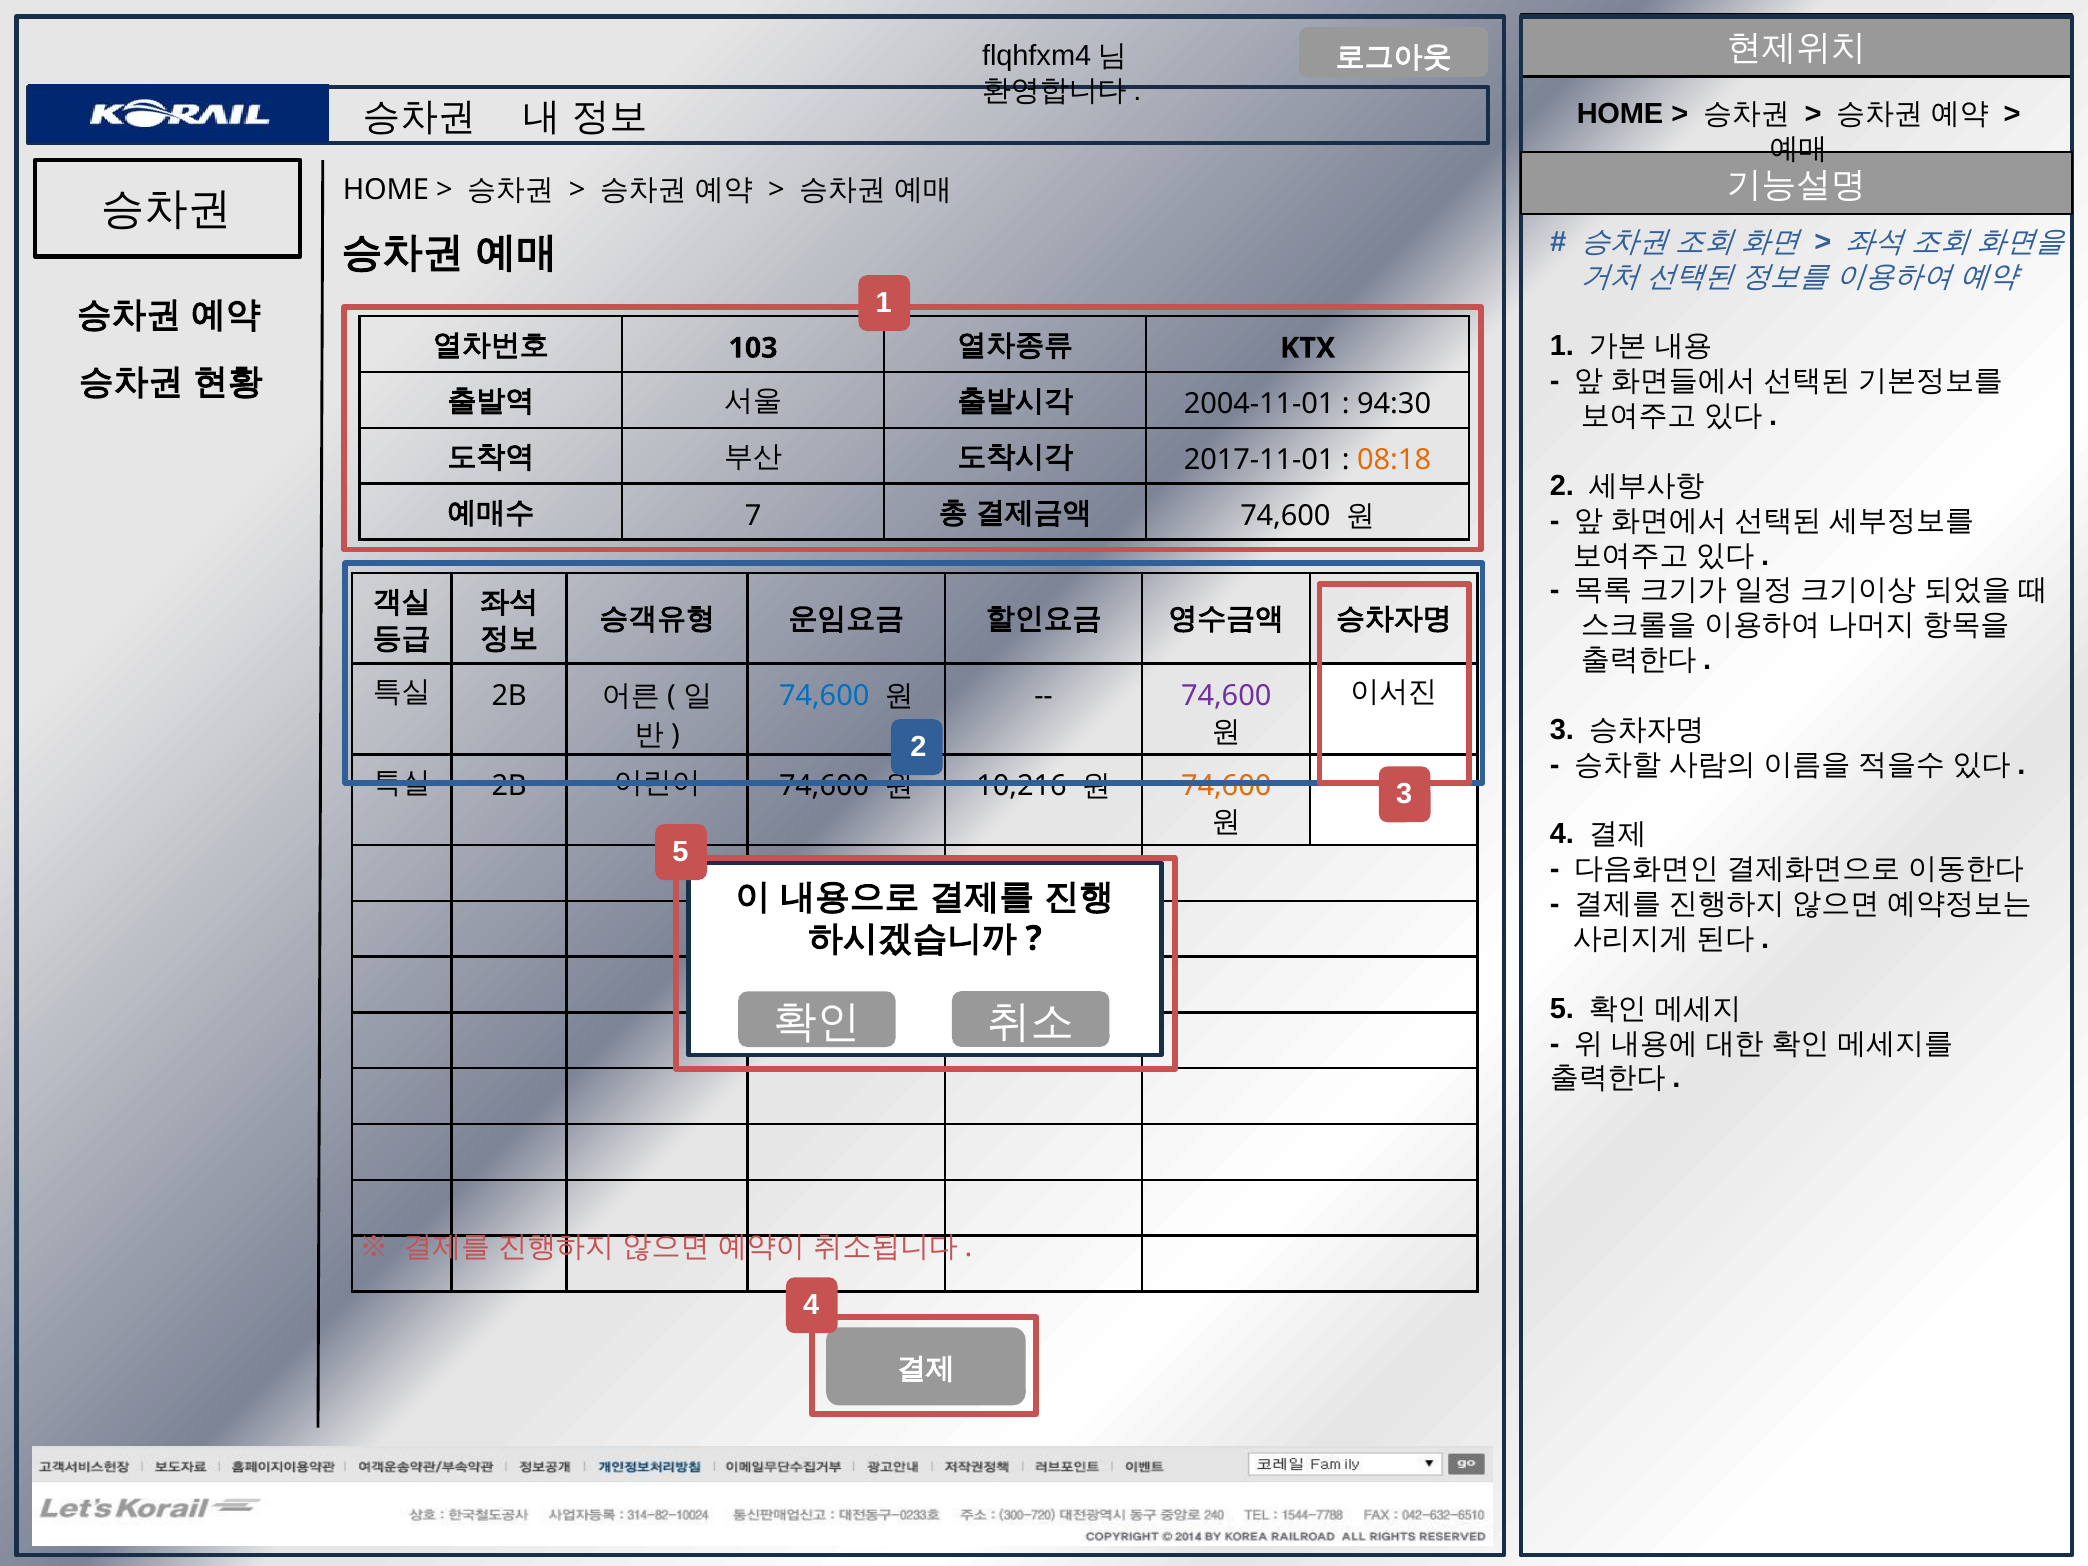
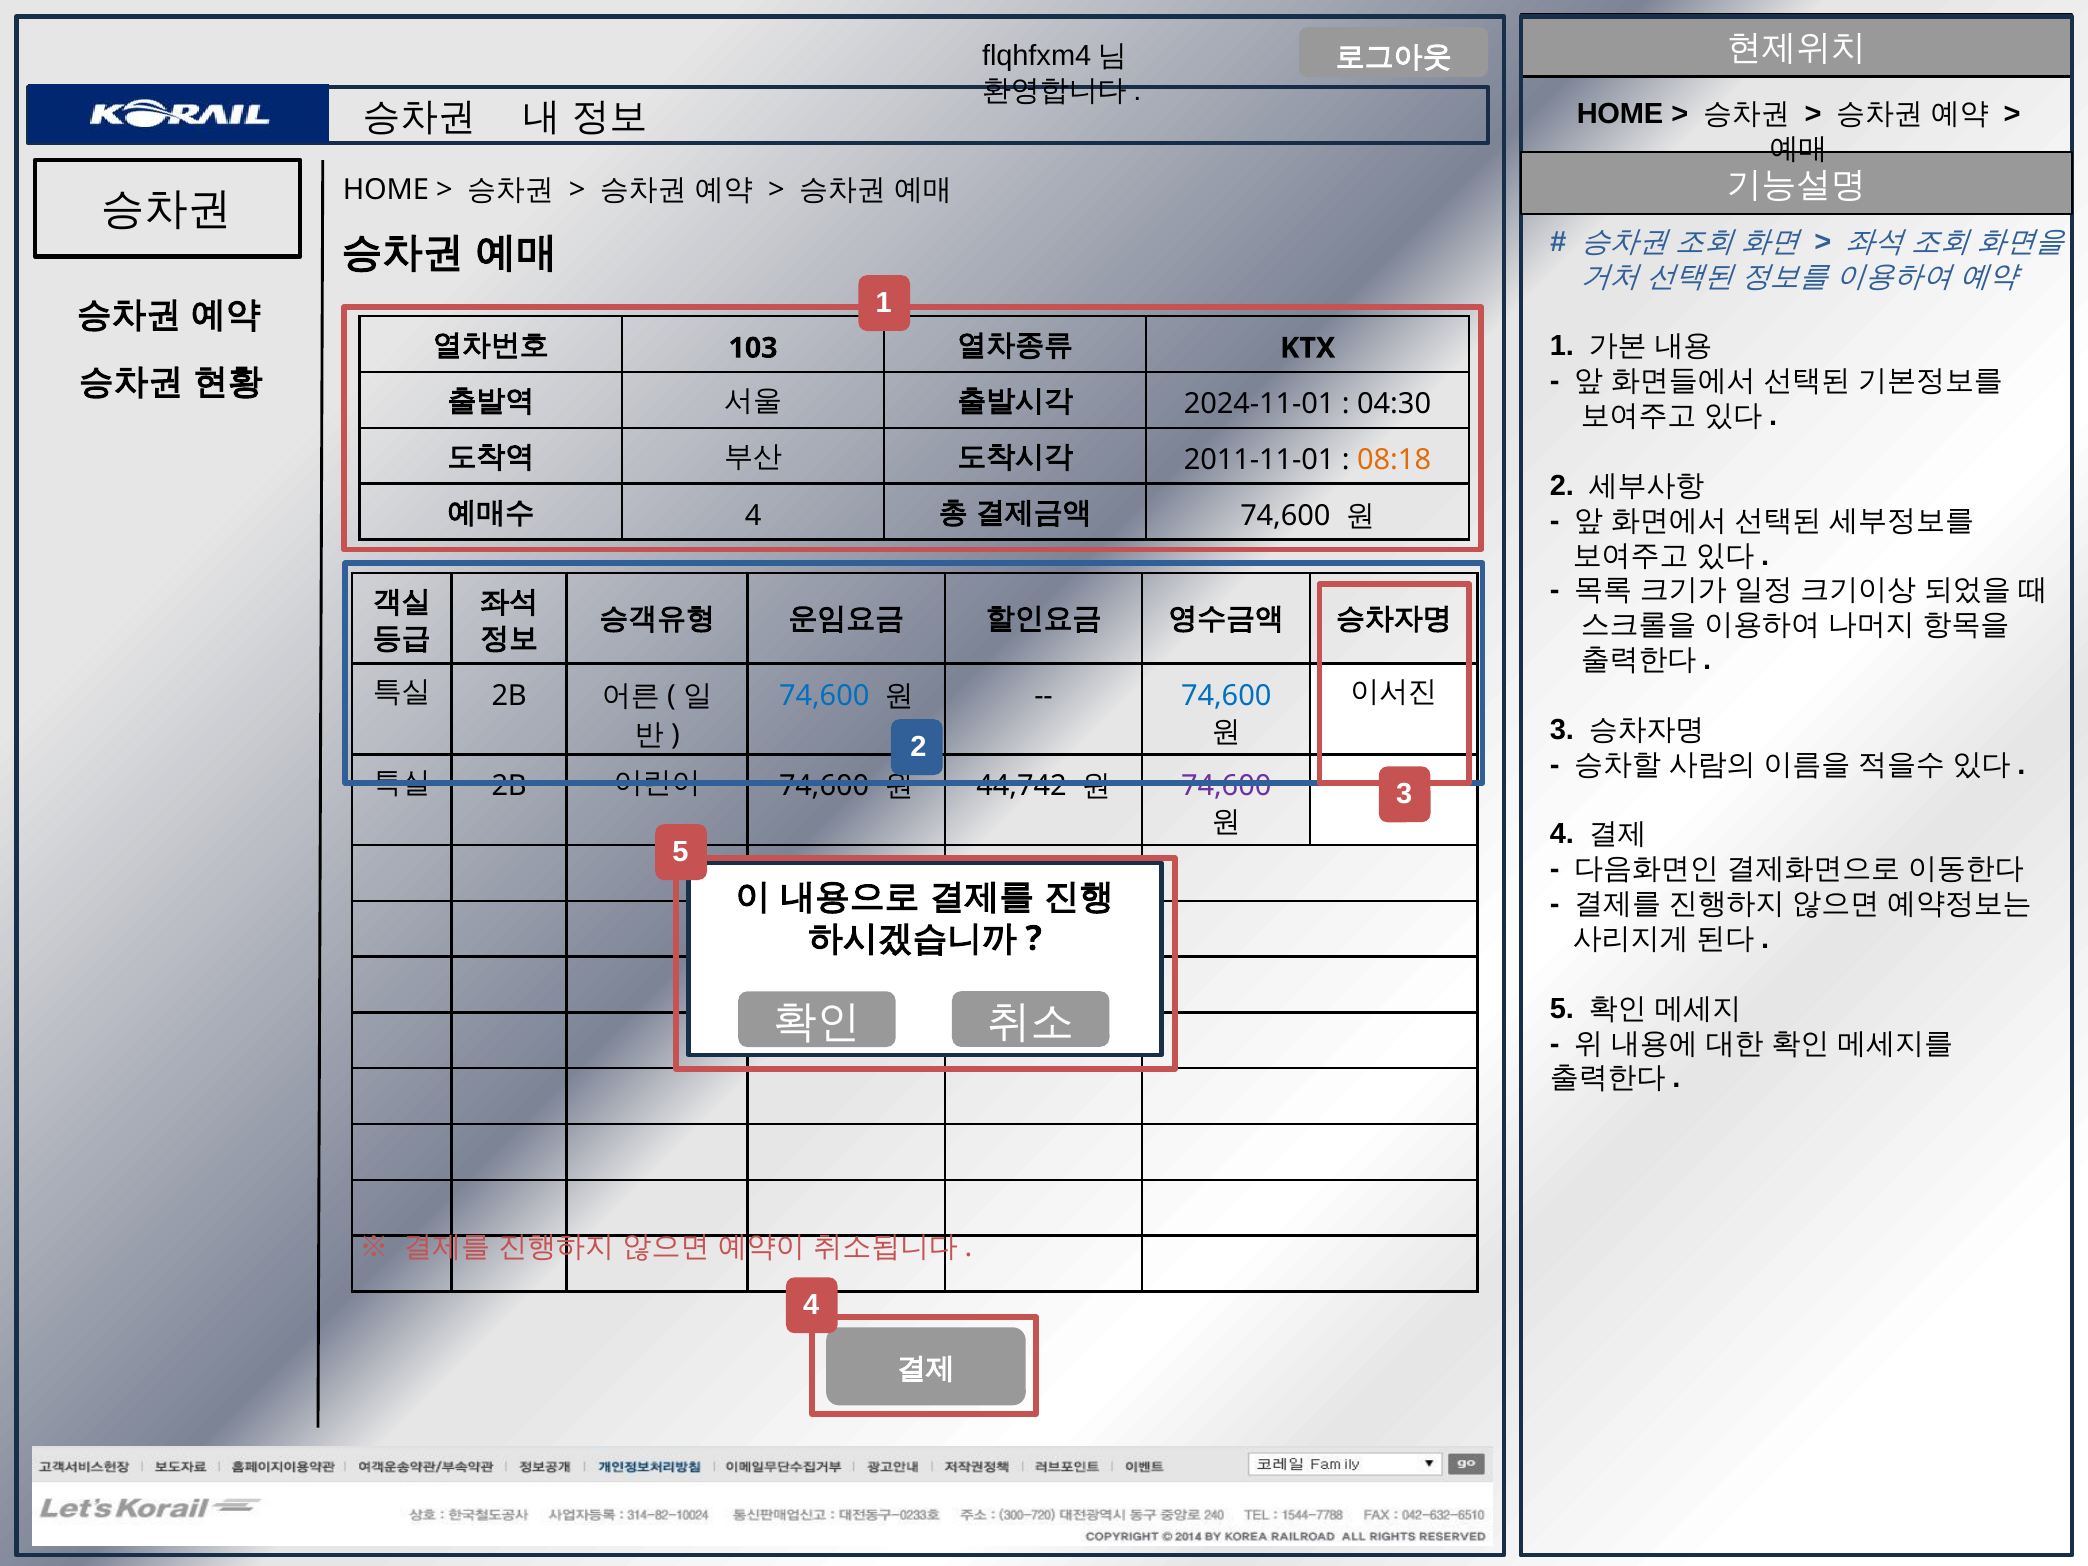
2004-11-01: 2004-11-01 -> 2024-11-01
94:30: 94:30 -> 04:30
2017-11-01: 2017-11-01 -> 2011-11-01
7 at (753, 515): 7 -> 4
74,600 at (1226, 695) colour: purple -> blue
10,216: 10,216 -> 44,742
74,600 at (1226, 786) colour: orange -> purple
